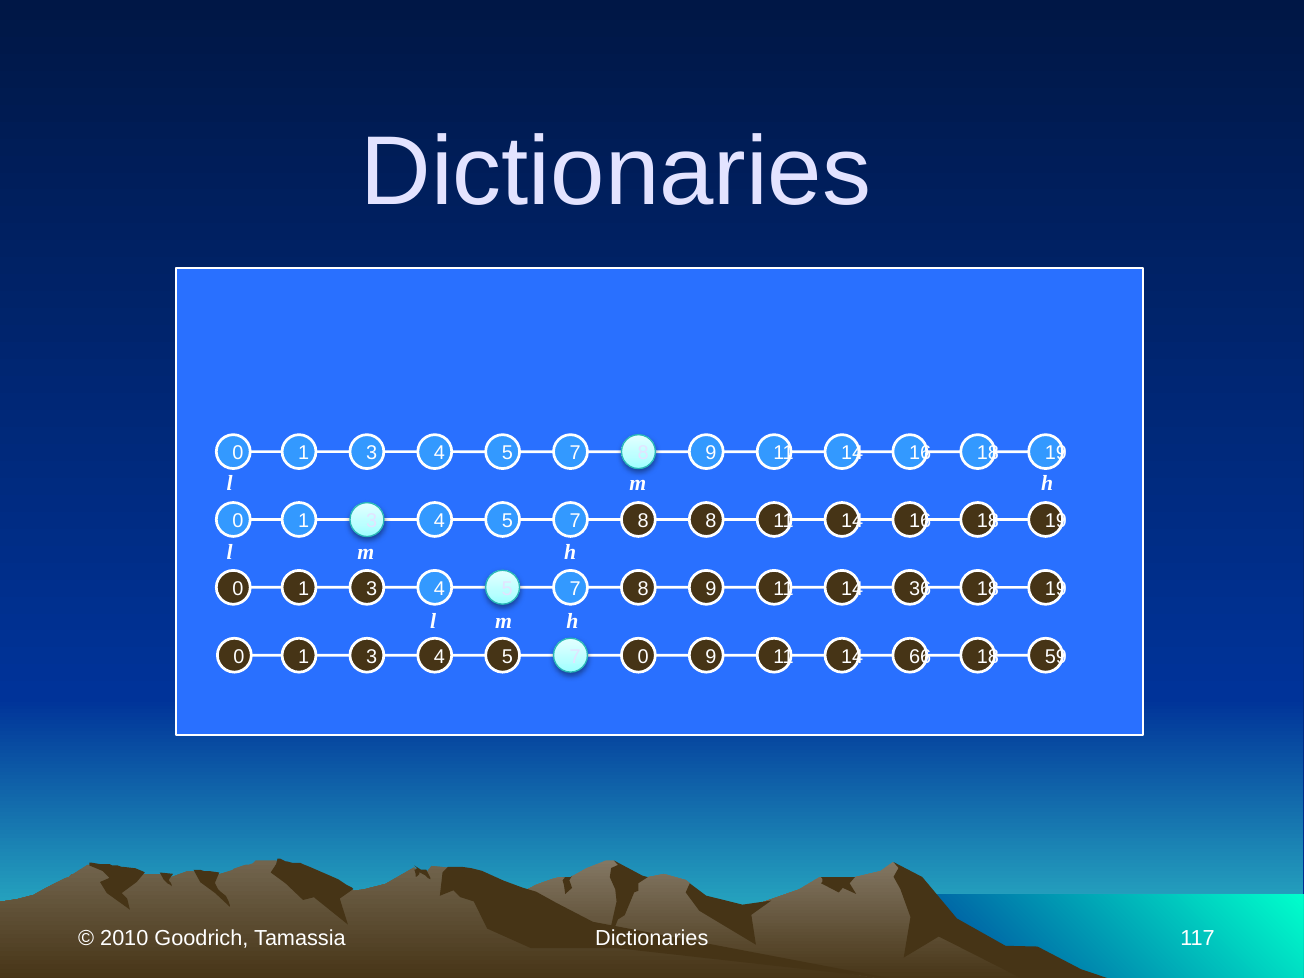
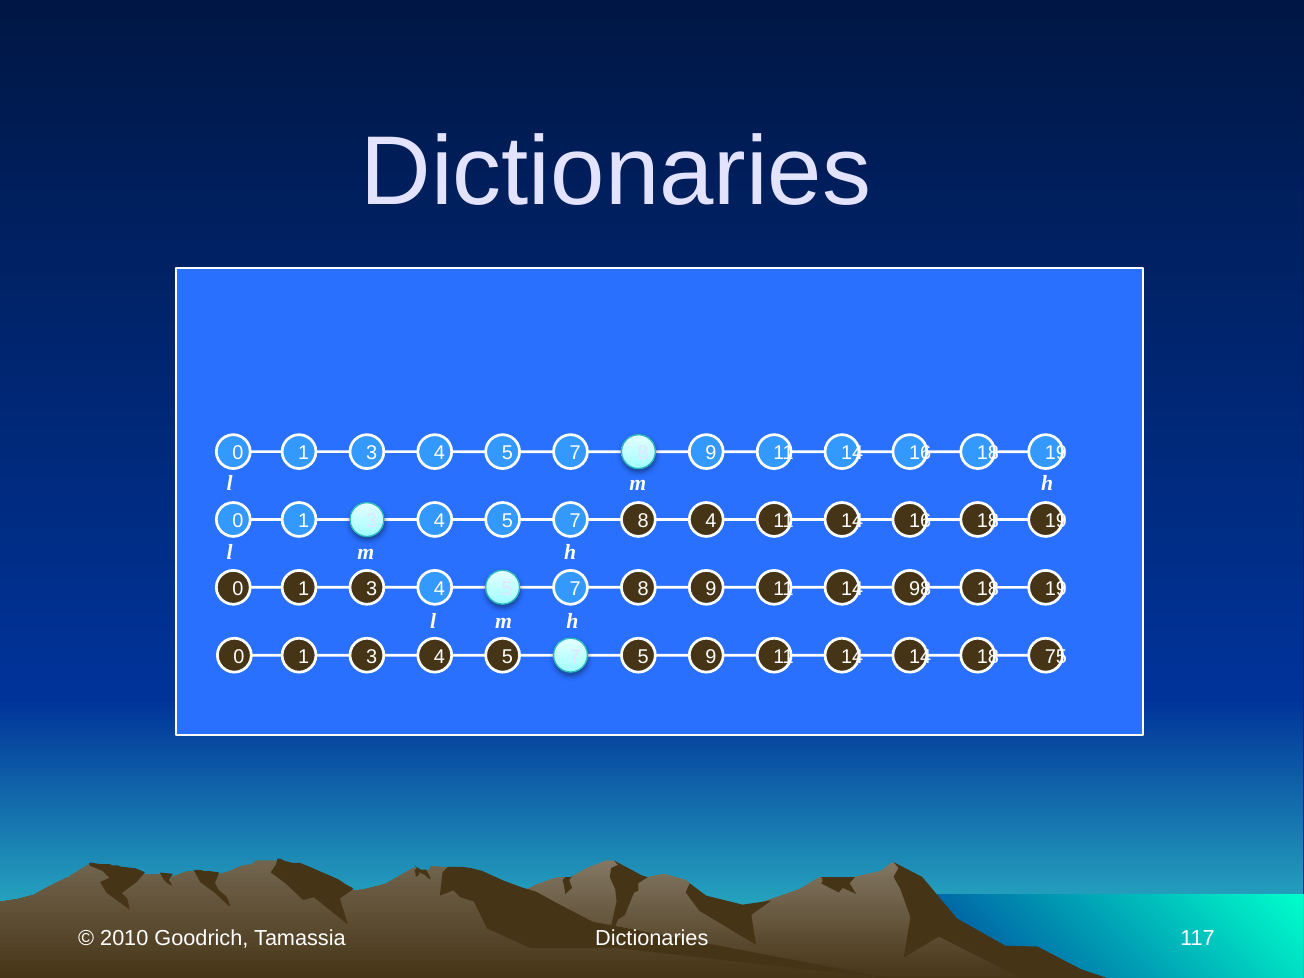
8 8: 8 -> 4
36: 36 -> 98
7 0: 0 -> 5
14 66: 66 -> 14
59: 59 -> 75
